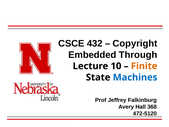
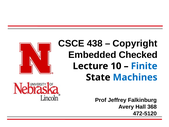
432: 432 -> 438
Through: Through -> Checked
Finite colour: orange -> blue
